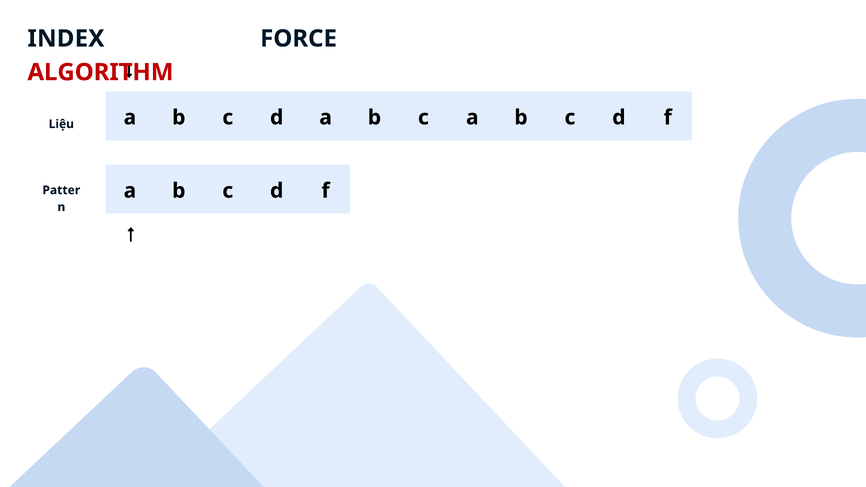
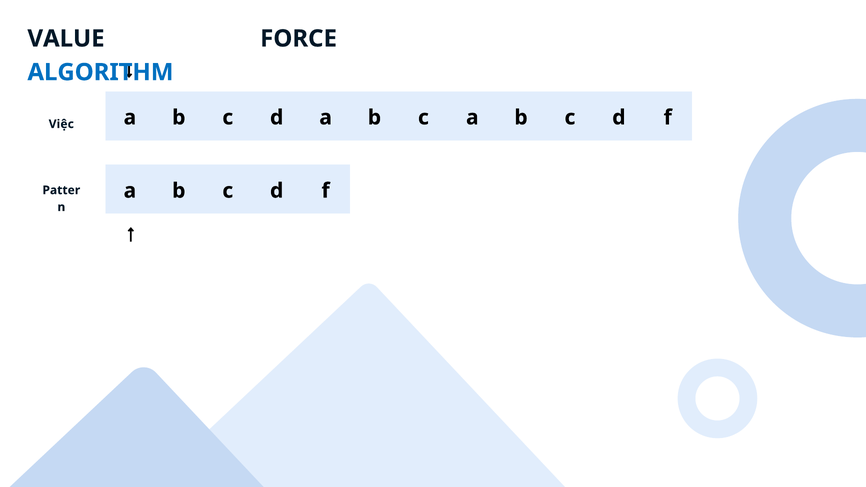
INDEX: INDEX -> VALUE
ALGORITHM colour: red -> blue
Liệu: Liệu -> Việc
